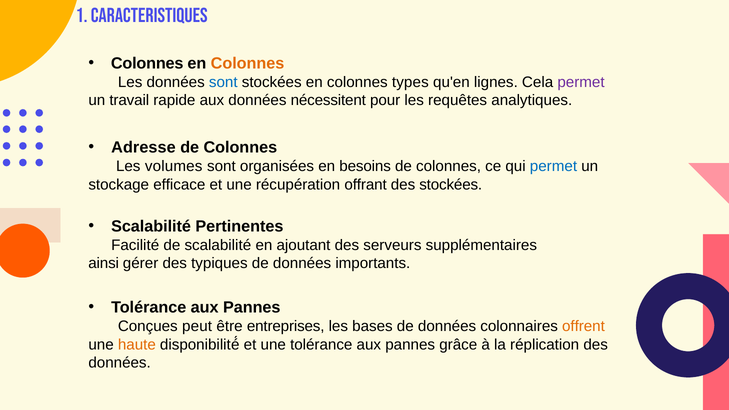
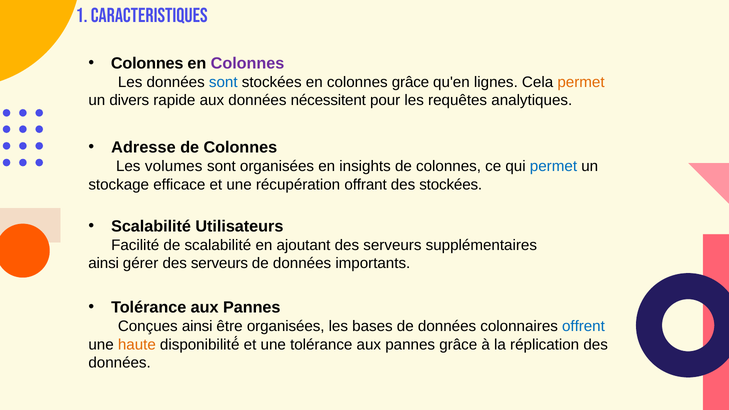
Colonnes at (248, 63) colour: orange -> purple
colonnes types: types -> grâce
permet at (581, 82) colour: purple -> orange
travail: travail -> divers
besoins: besoins -> insights
Pertinentes: Pertinentes -> Utilisateurs
gérer des typiques: typiques -> serveurs
Conçues peut: peut -> ainsi
être entreprises: entreprises -> organisées
offrent colour: orange -> blue
